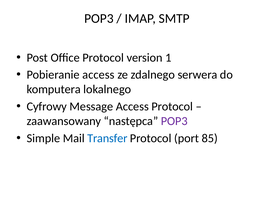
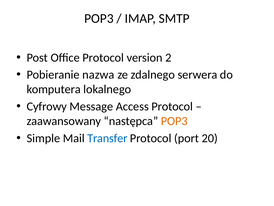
1: 1 -> 2
Pobieranie access: access -> nazwa
POP3 at (174, 121) colour: purple -> orange
85: 85 -> 20
